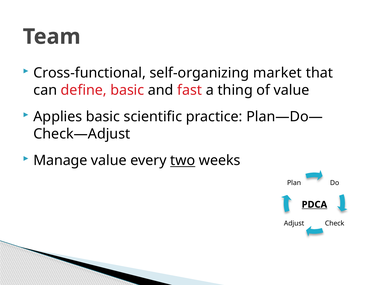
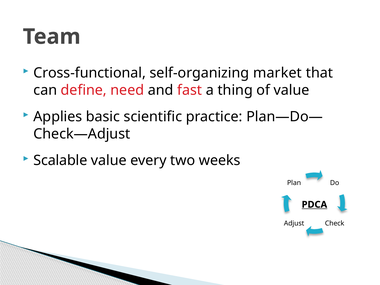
define basic: basic -> need
Manage: Manage -> Scalable
two underline: present -> none
